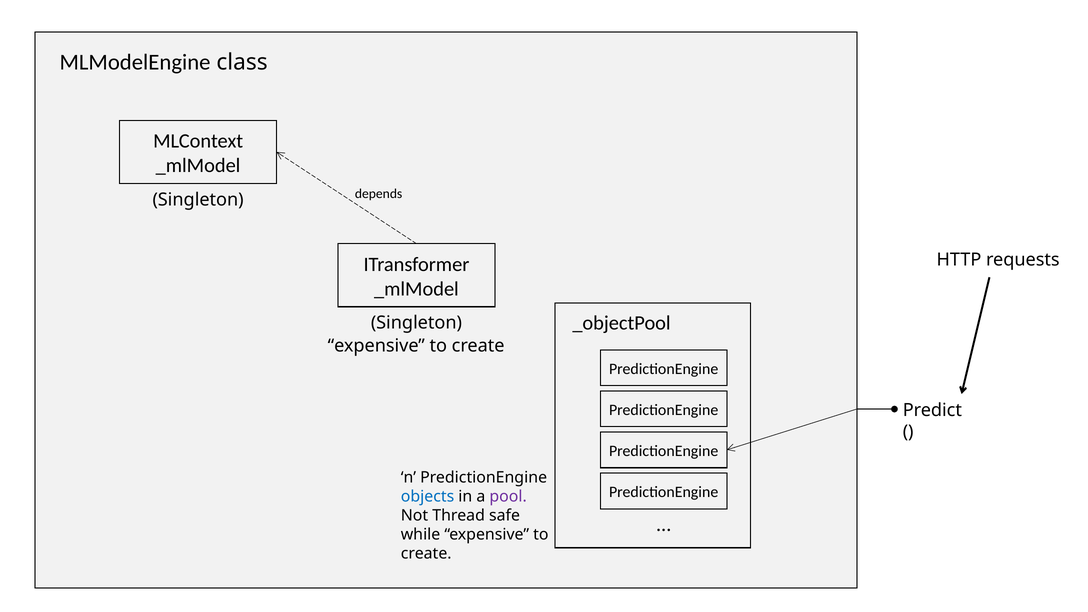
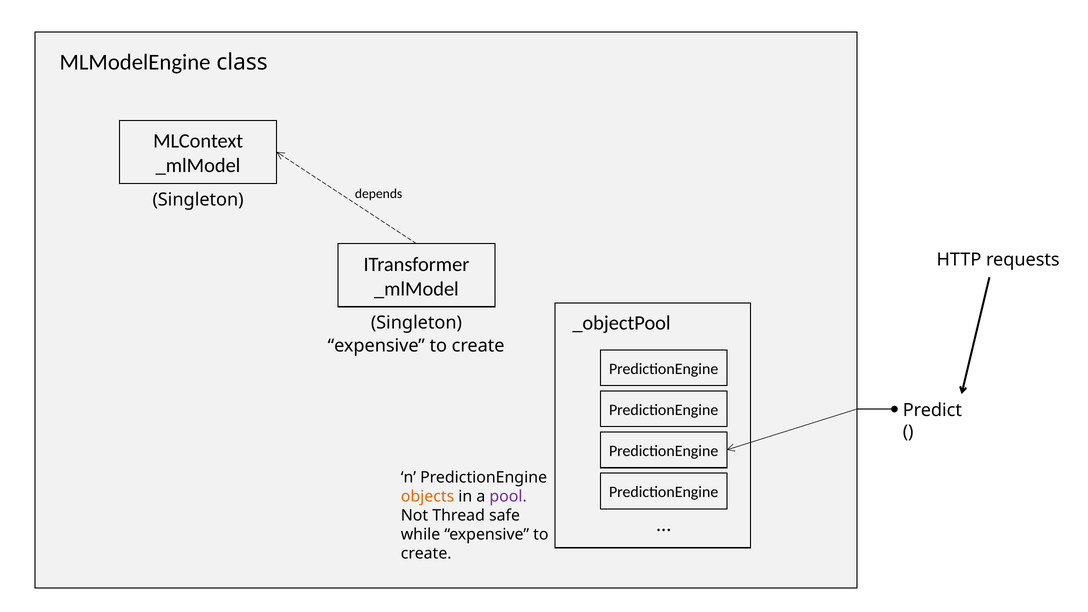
objects colour: blue -> orange
